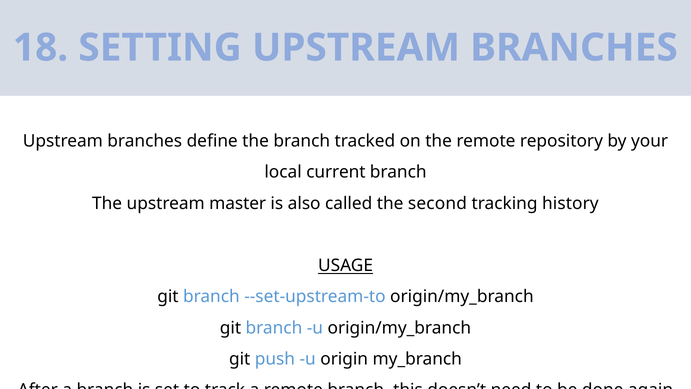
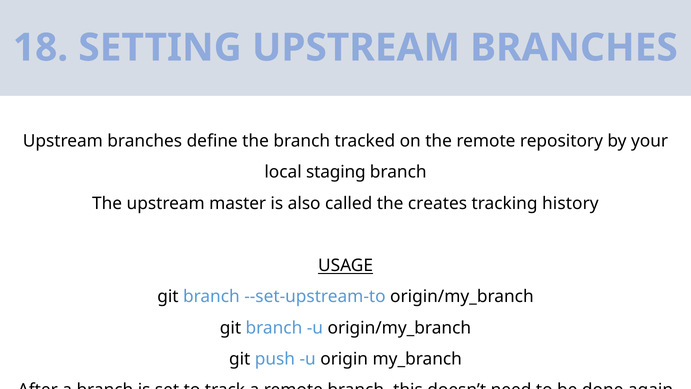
current: current -> staging
second: second -> creates
